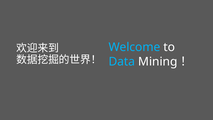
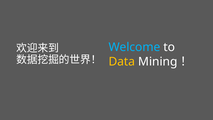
Data colour: light blue -> yellow
